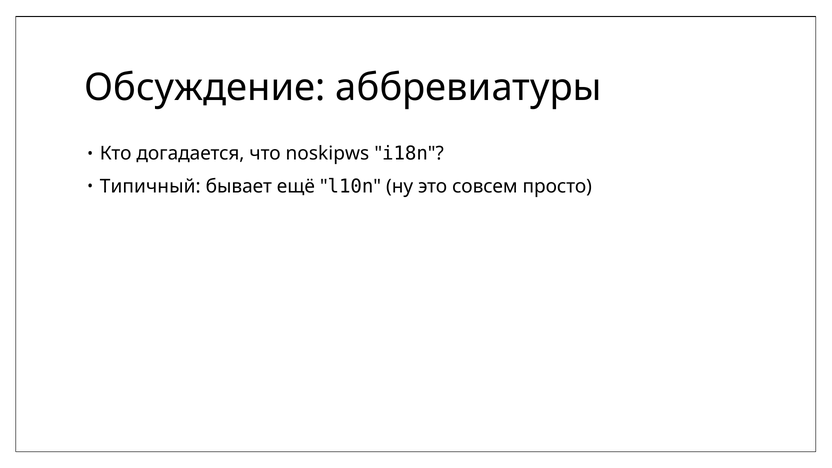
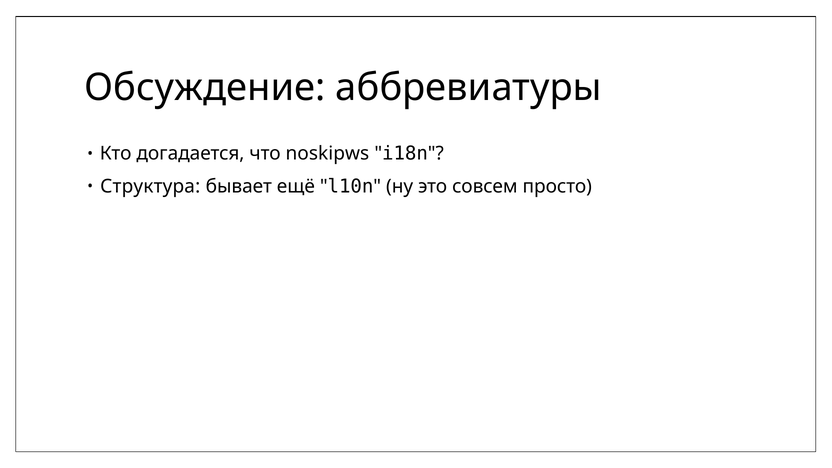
Типичный: Типичный -> Структура
